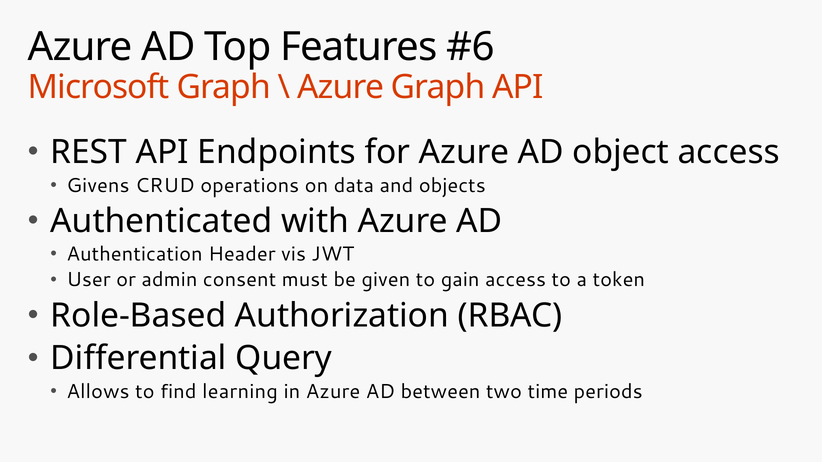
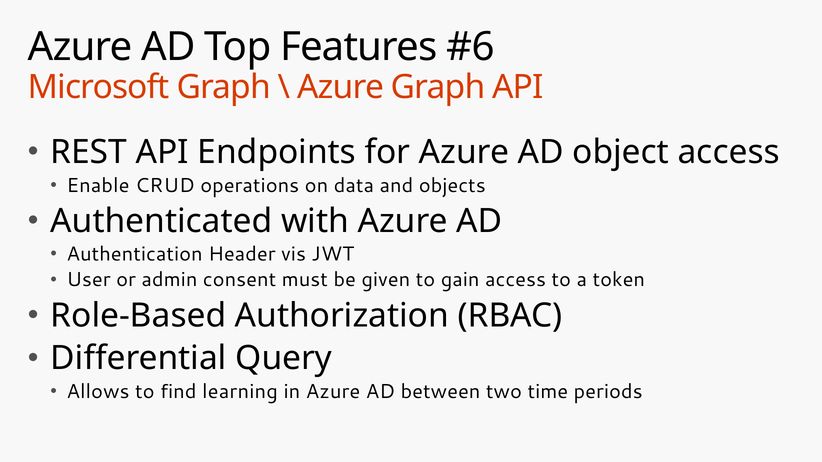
Givens: Givens -> Enable
